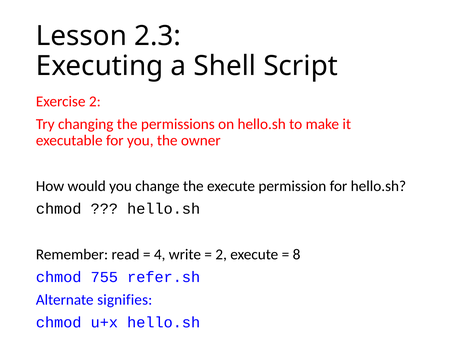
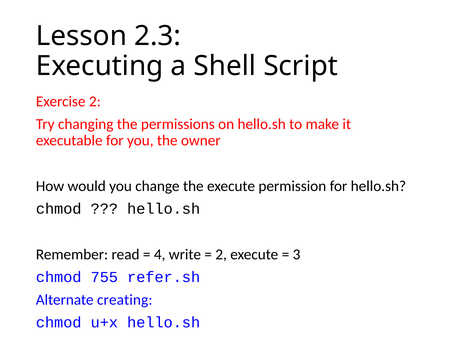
8: 8 -> 3
signifies: signifies -> creating
